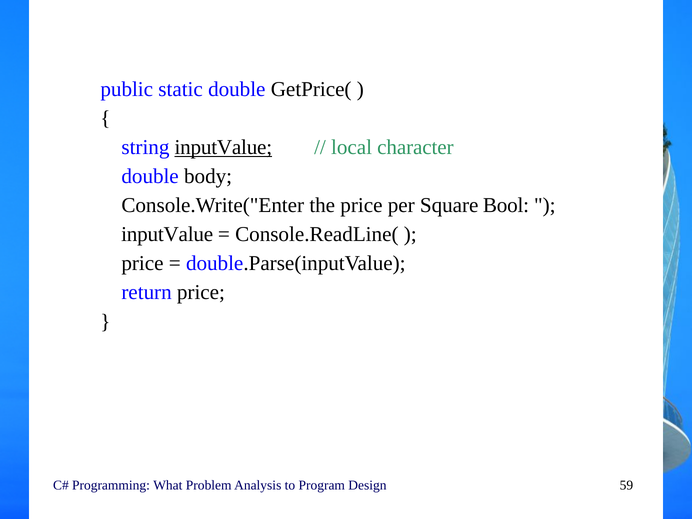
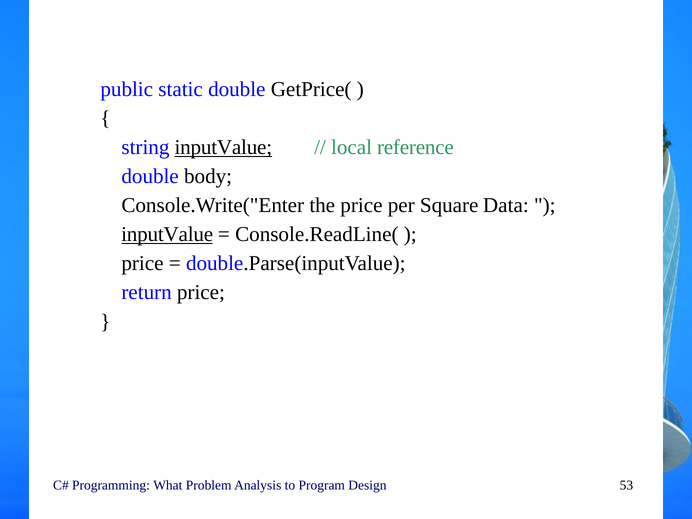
character: character -> reference
Bool: Bool -> Data
inputValue at (167, 234) underline: none -> present
59: 59 -> 53
